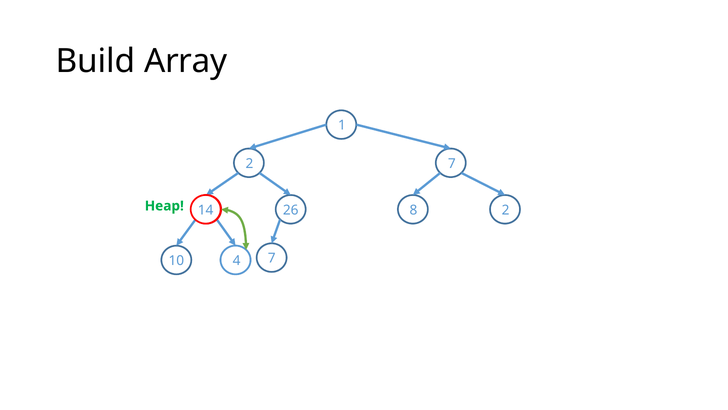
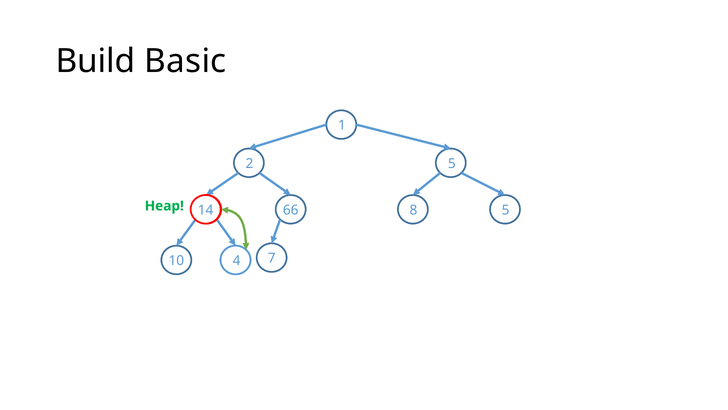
Array: Array -> Basic
2 7: 7 -> 5
26: 26 -> 66
8 2: 2 -> 5
